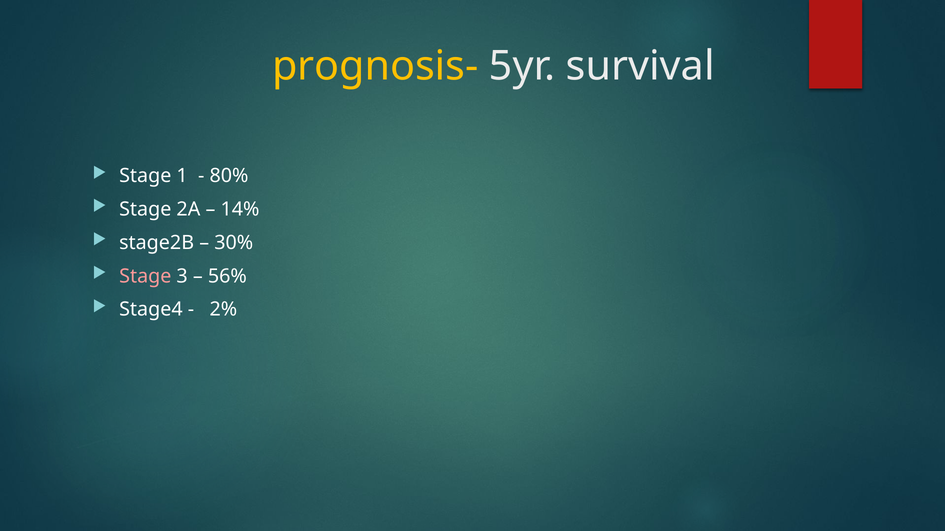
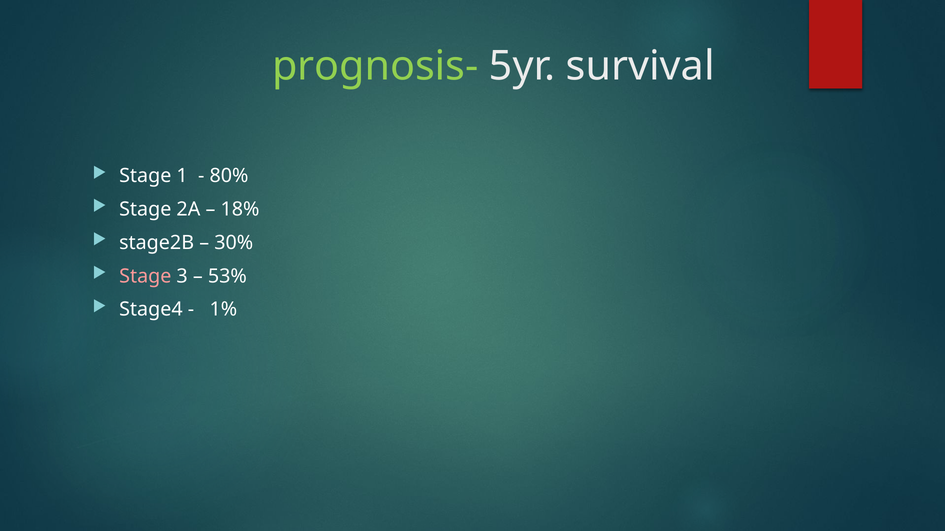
prognosis- colour: yellow -> light green
14%: 14% -> 18%
56%: 56% -> 53%
2%: 2% -> 1%
